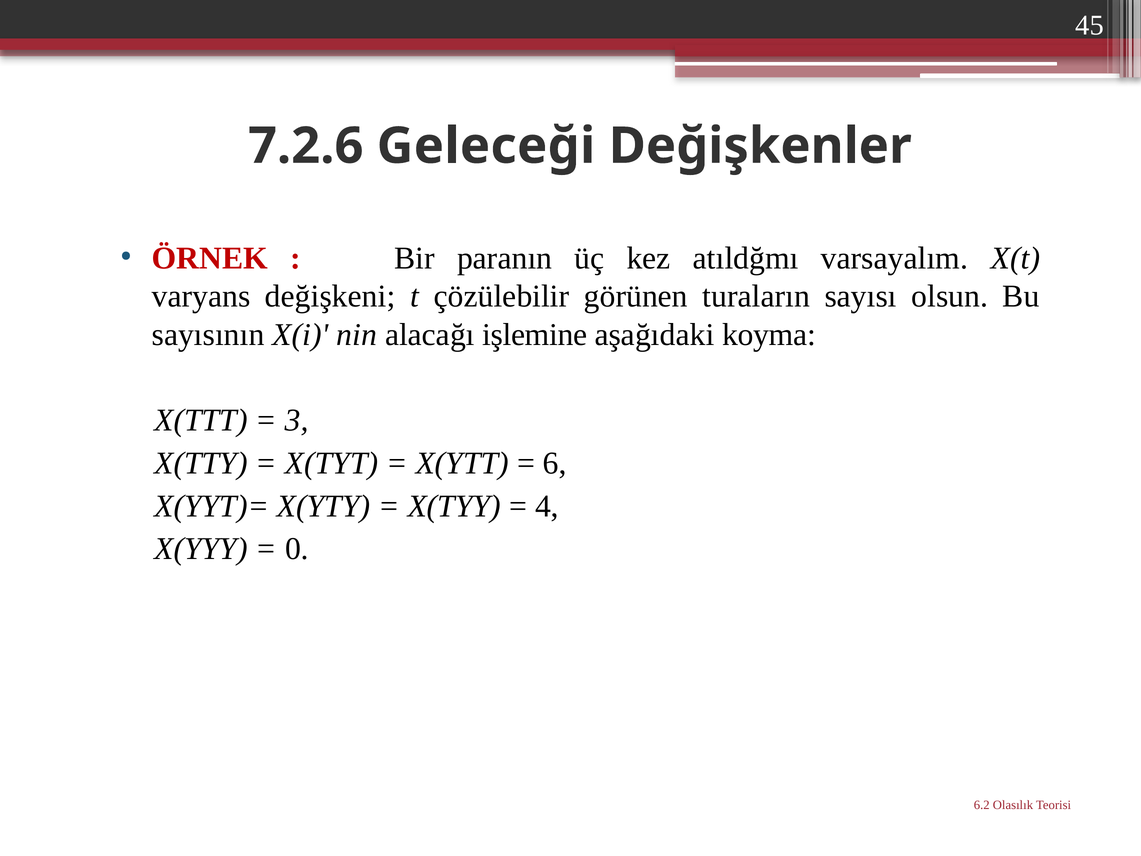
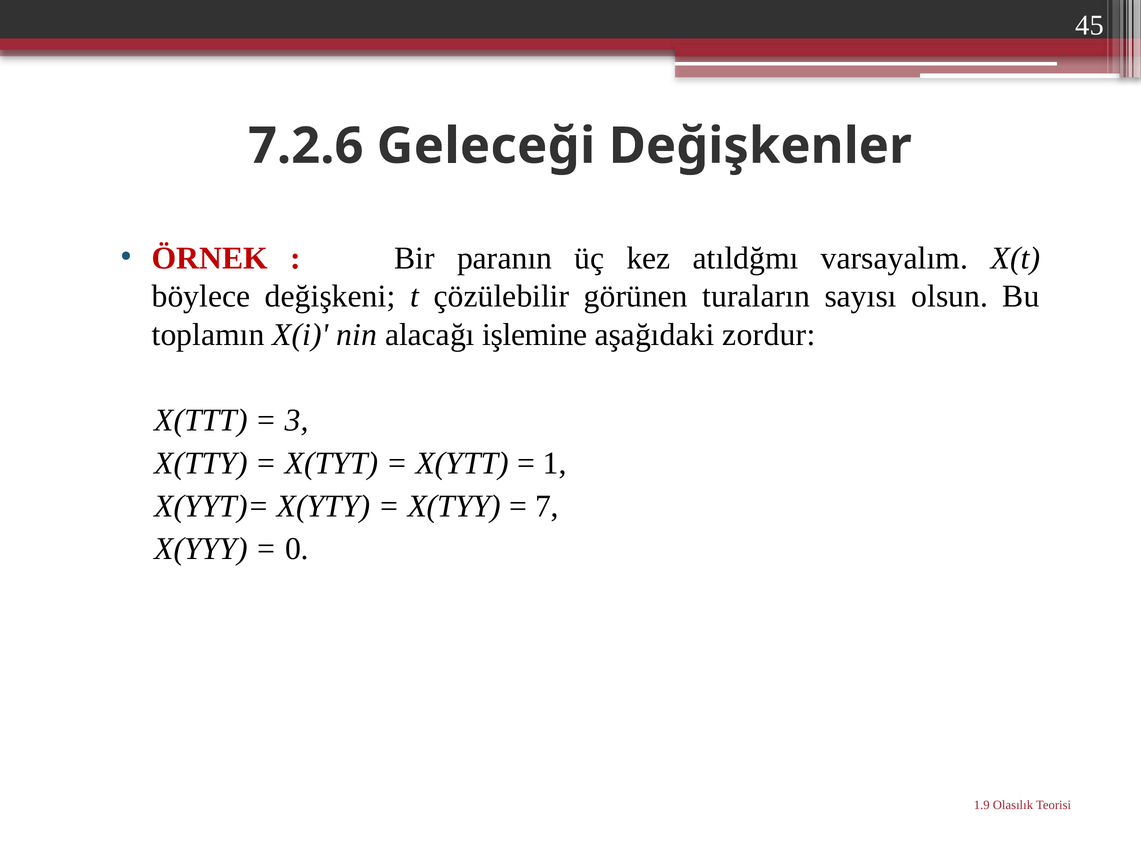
varyans: varyans -> böylece
sayısının: sayısının -> toplamın
koyma: koyma -> zordur
6: 6 -> 1
4: 4 -> 7
6.2: 6.2 -> 1.9
